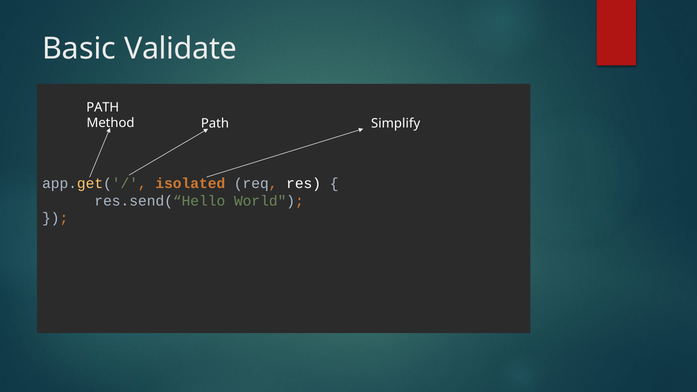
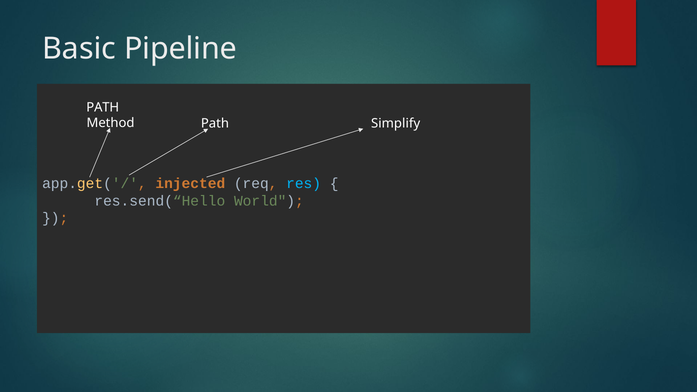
Validate: Validate -> Pipeline
isolated: isolated -> injected
res colour: white -> light blue
